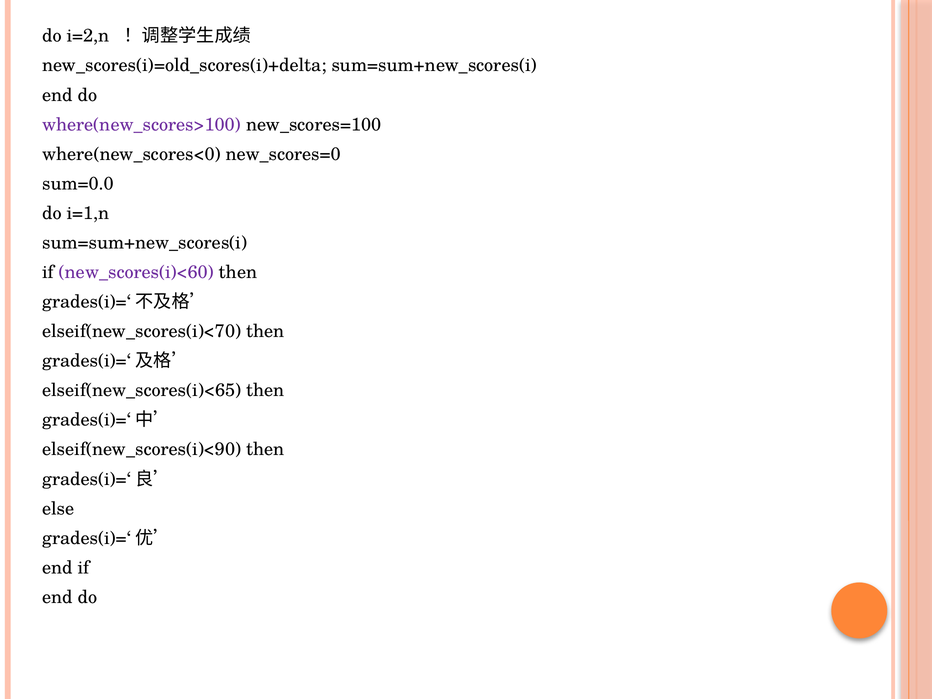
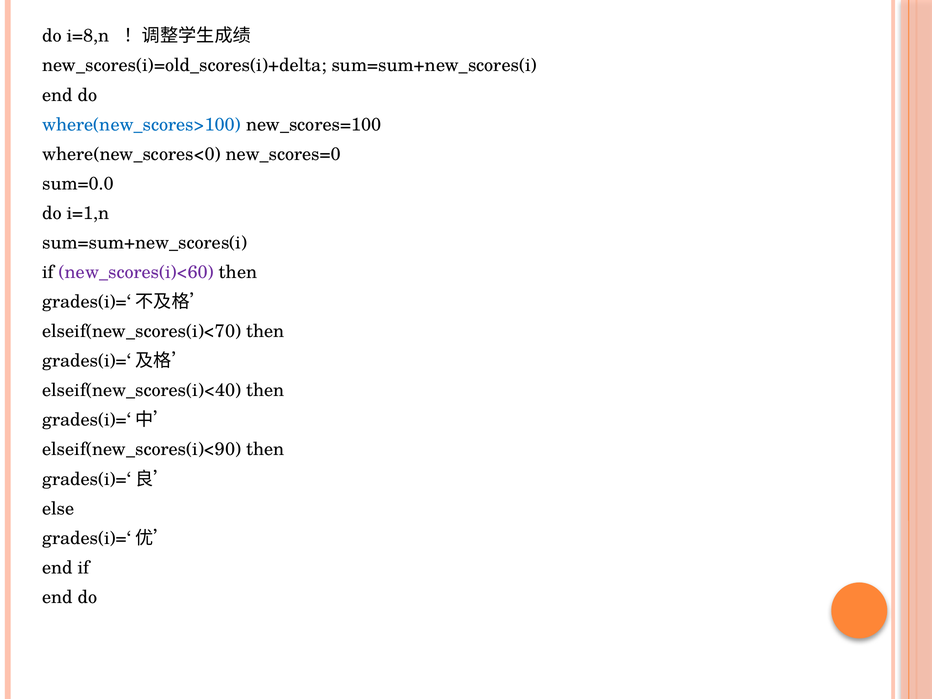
i=2,n: i=2,n -> i=8,n
where(new_scores>100 colour: purple -> blue
elseif(new_scores(i)<65: elseif(new_scores(i)<65 -> elseif(new_scores(i)<40
